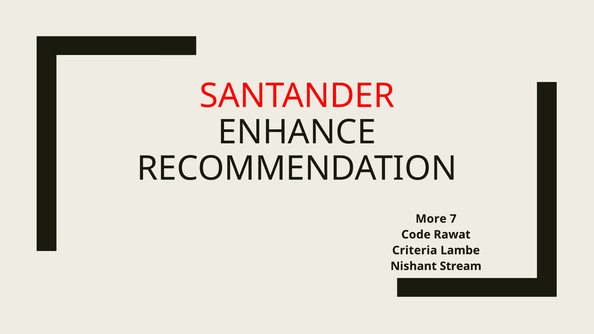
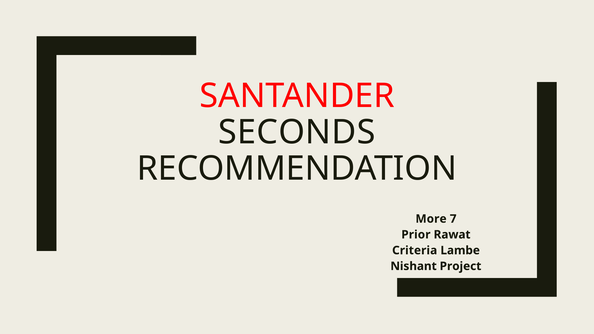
ENHANCE: ENHANCE -> SECONDS
Code: Code -> Prior
Stream: Stream -> Project
